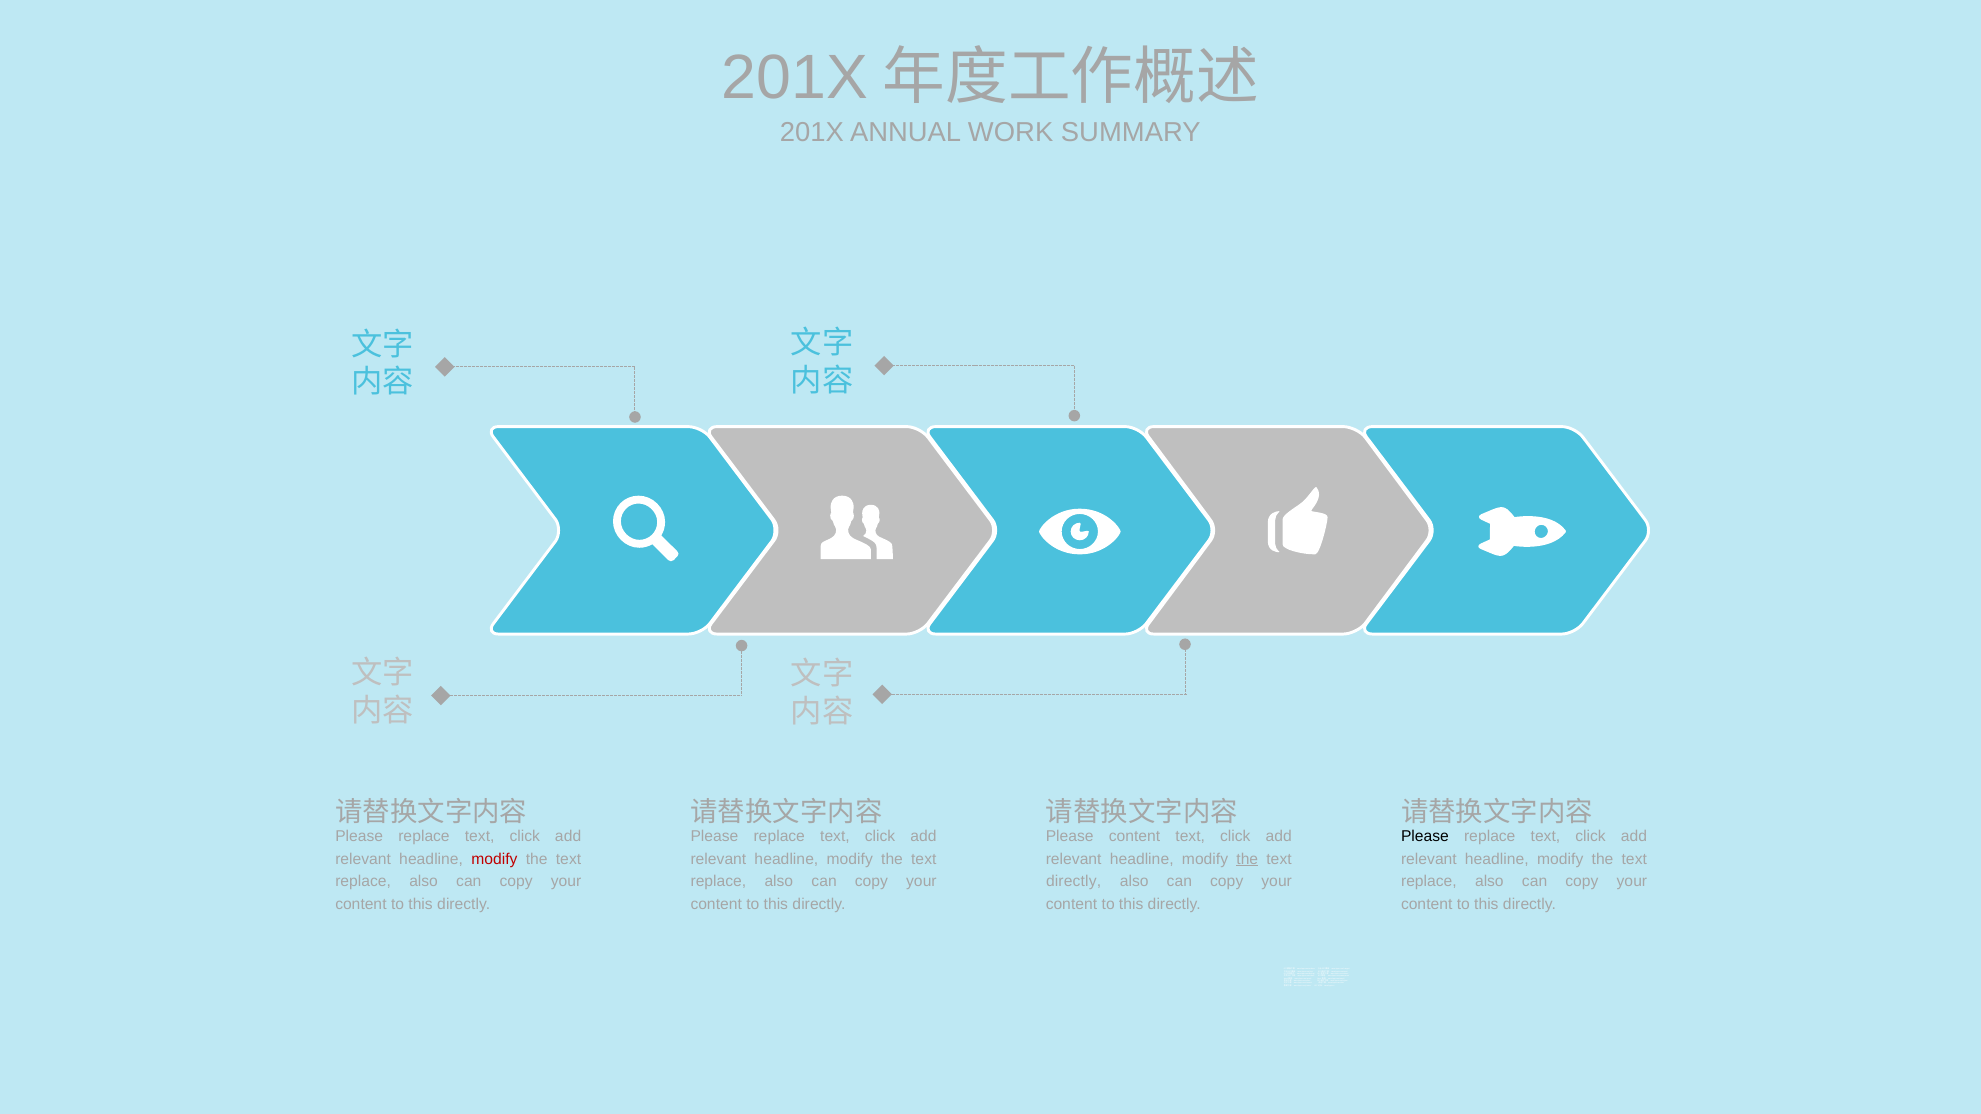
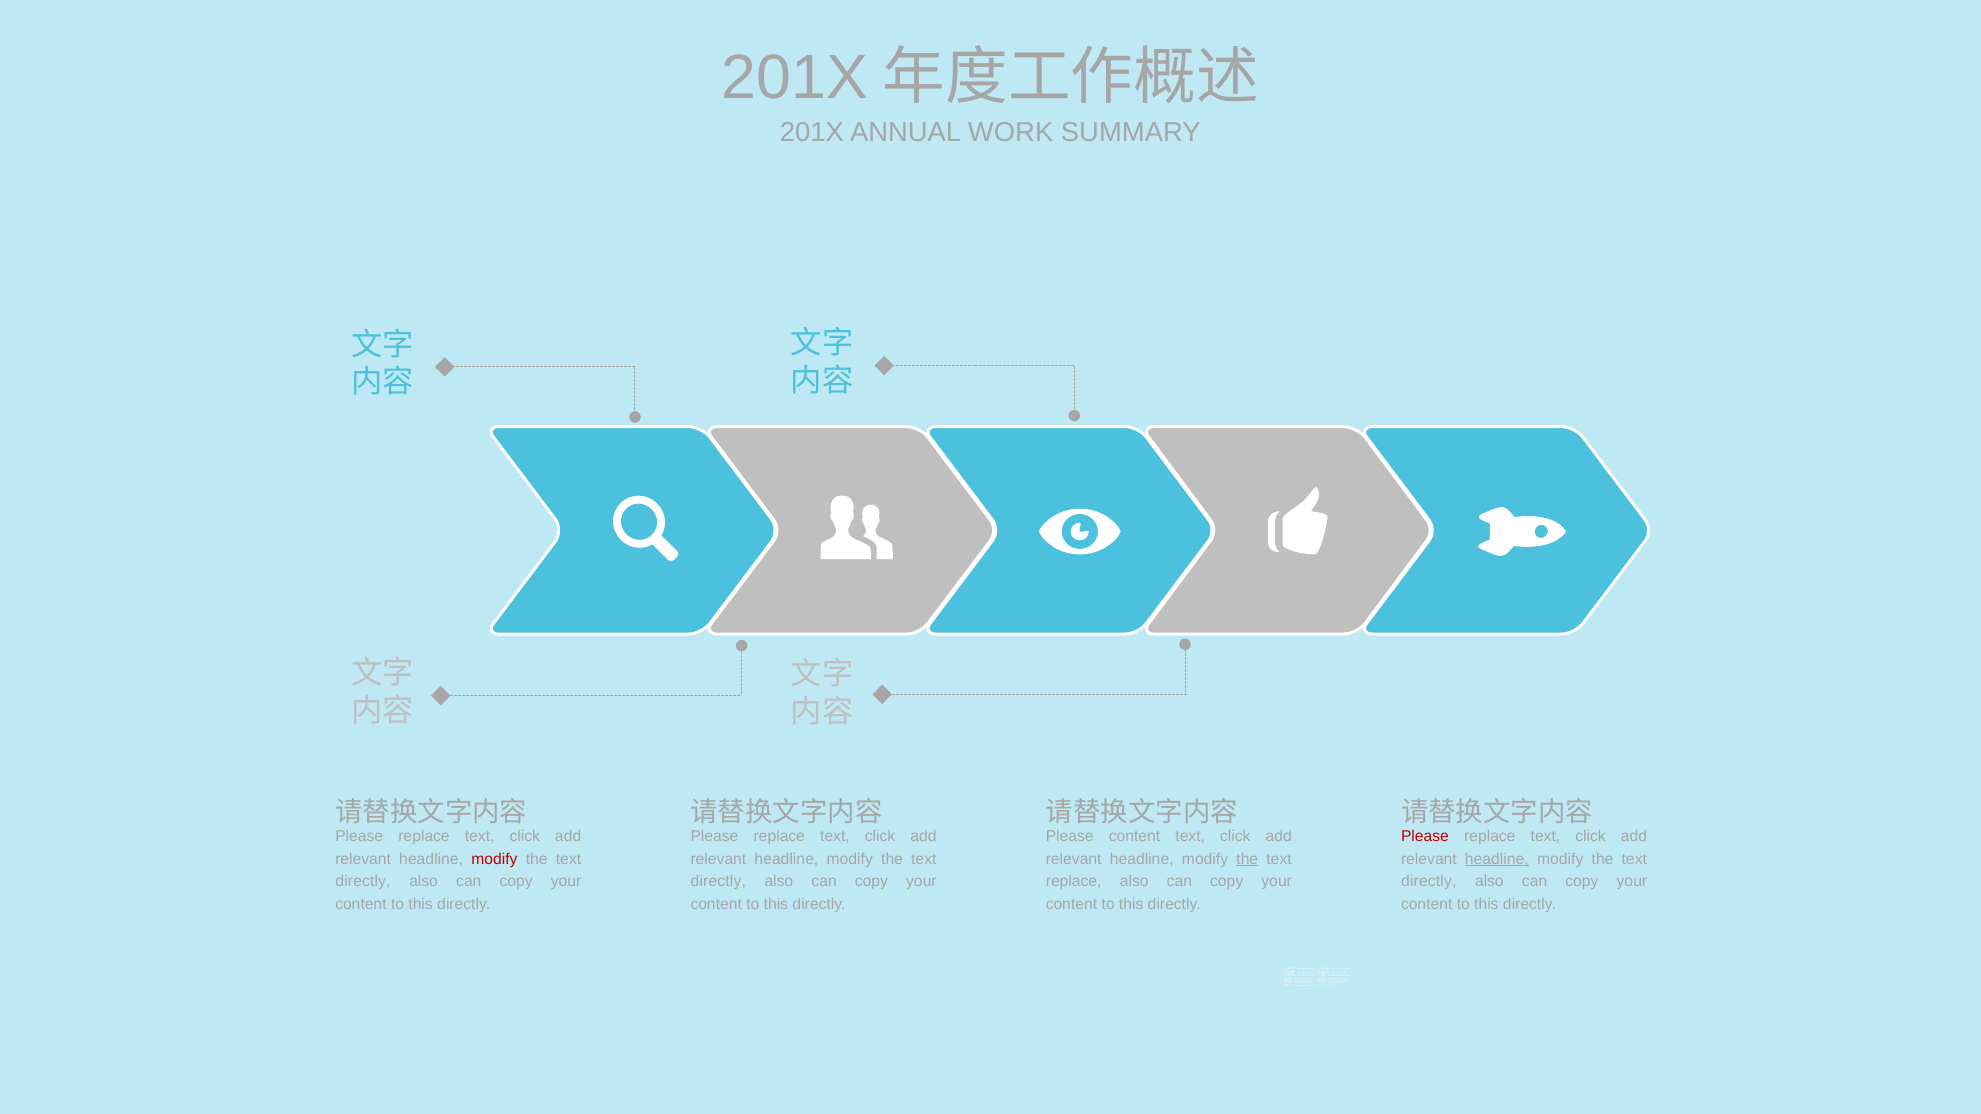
Please at (1425, 837) colour: black -> red
headline at (1497, 859) underline: none -> present
replace at (363, 882): replace -> directly
replace at (718, 882): replace -> directly
directly at (1074, 882): directly -> replace
replace at (1429, 882): replace -> directly
